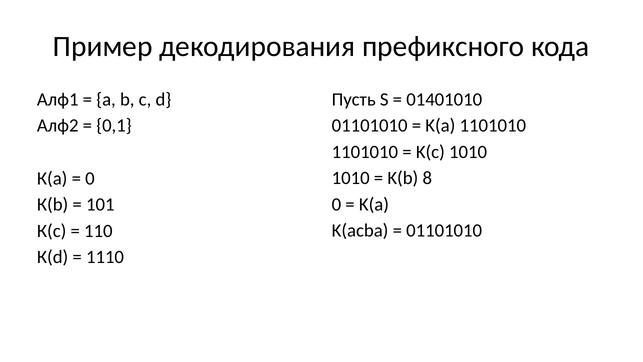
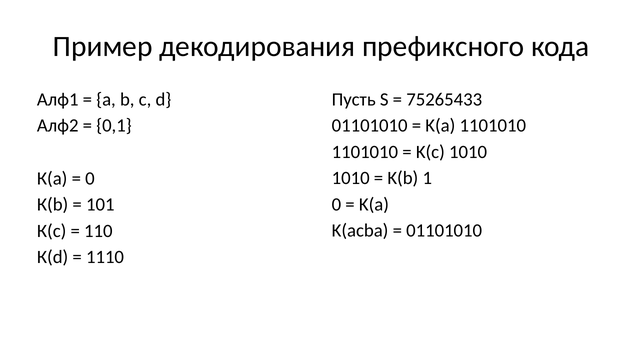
01401010: 01401010 -> 75265433
8: 8 -> 1
